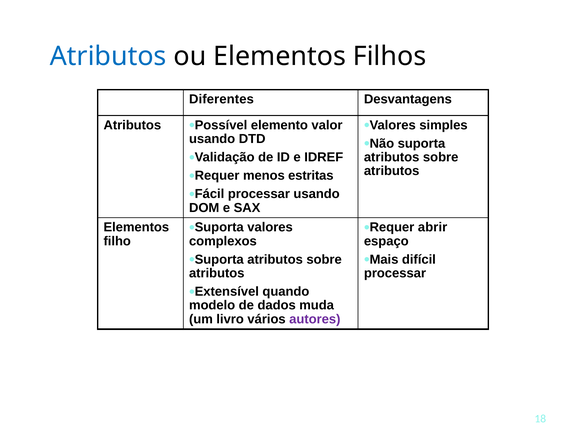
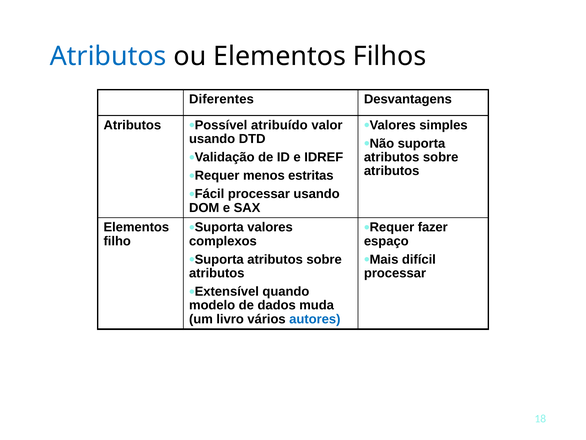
elemento: elemento -> atribuído
abrir: abrir -> fazer
autores colour: purple -> blue
